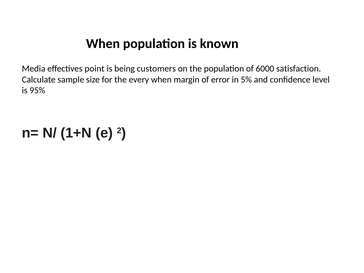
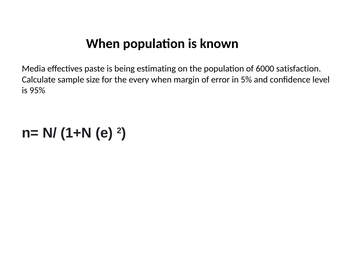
point: point -> paste
customers: customers -> estimating
